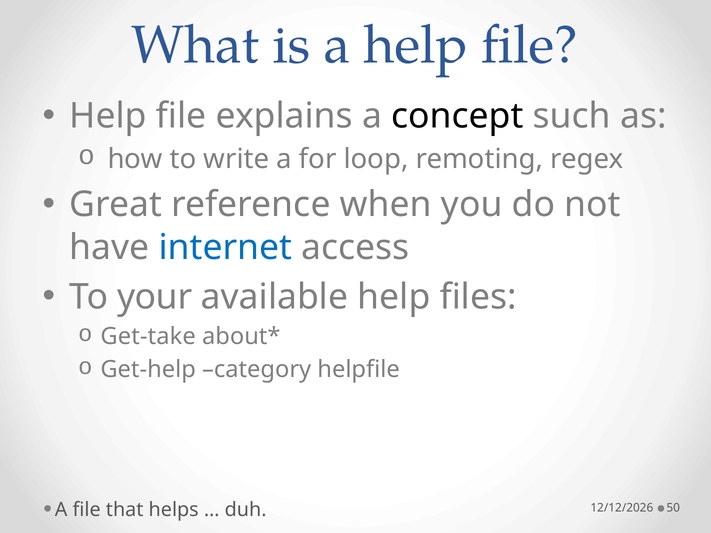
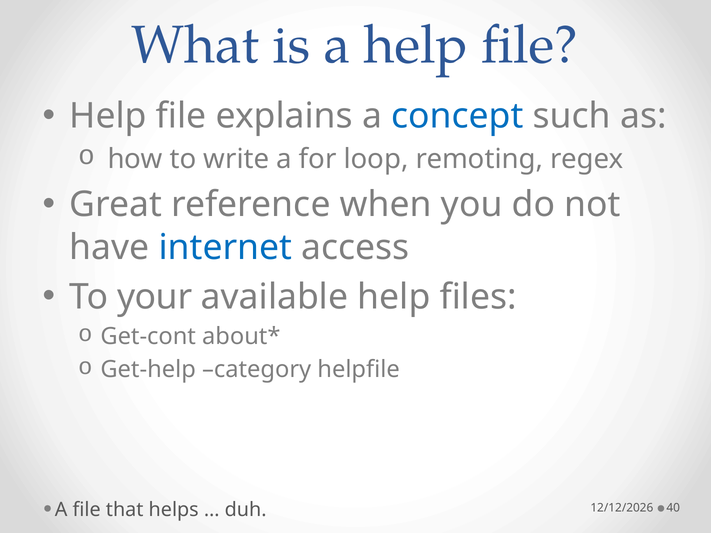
concept colour: black -> blue
Get-take: Get-take -> Get-cont
50: 50 -> 40
